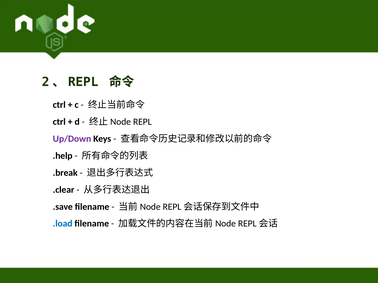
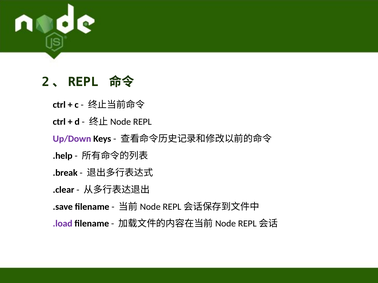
.load colour: blue -> purple
